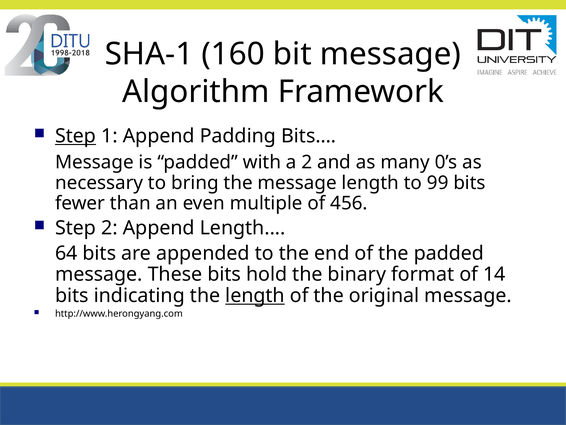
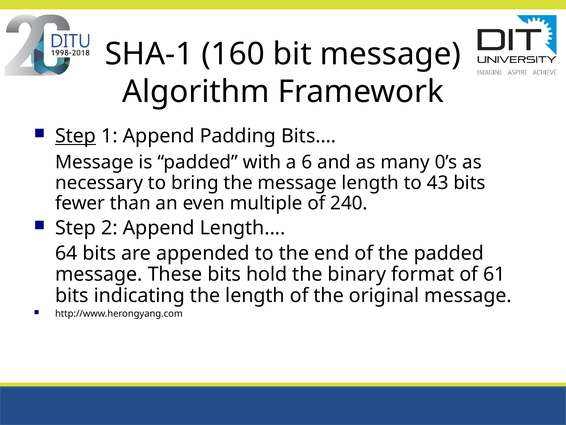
a 2: 2 -> 6
99: 99 -> 43
456: 456 -> 240
14: 14 -> 61
length at (255, 295) underline: present -> none
